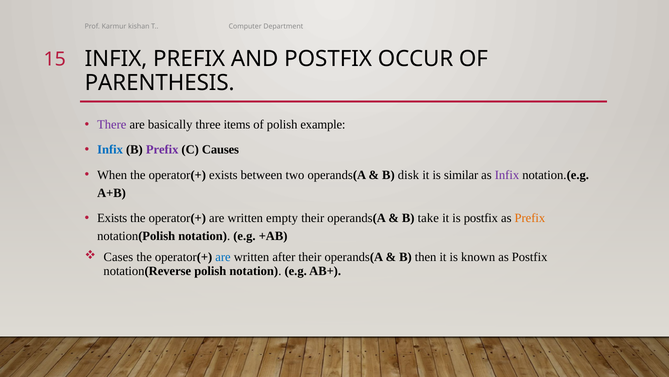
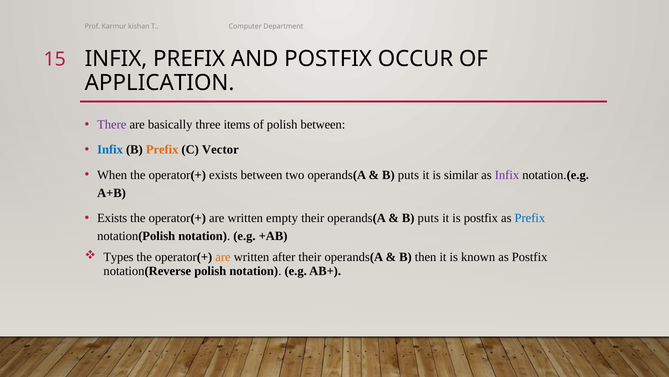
PARENTHESIS: PARENTHESIS -> APPLICATION
polish example: example -> between
Prefix at (162, 150) colour: purple -> orange
Causes: Causes -> Vector
disk at (408, 175): disk -> puts
take at (428, 218): take -> puts
Prefix at (530, 218) colour: orange -> blue
Cases: Cases -> Types
are at (223, 256) colour: blue -> orange
